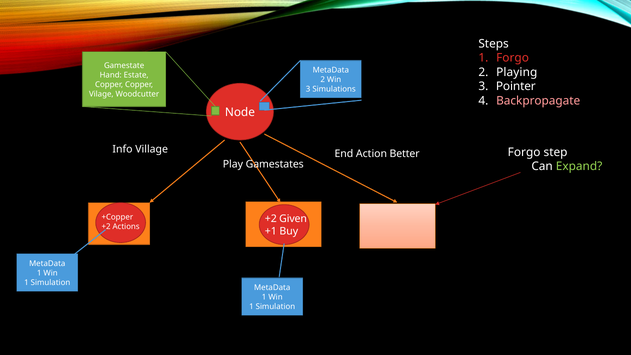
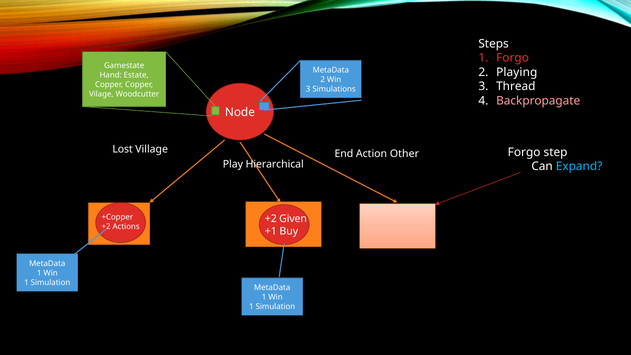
Pointer: Pointer -> Thread
Info: Info -> Lost
Better: Better -> Other
Gamestates: Gamestates -> Hierarchical
Expand colour: light green -> light blue
